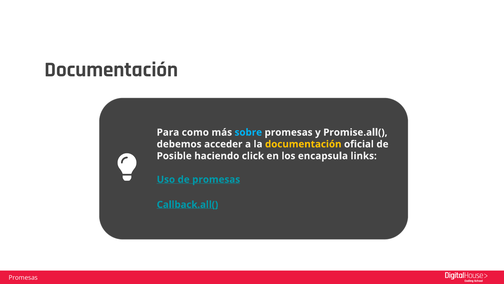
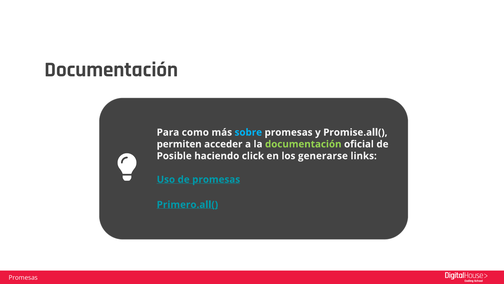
debemos: debemos -> permiten
documentación at (303, 144) colour: yellow -> light green
encapsula: encapsula -> generarse
Callback.all(: Callback.all( -> Primero.all(
